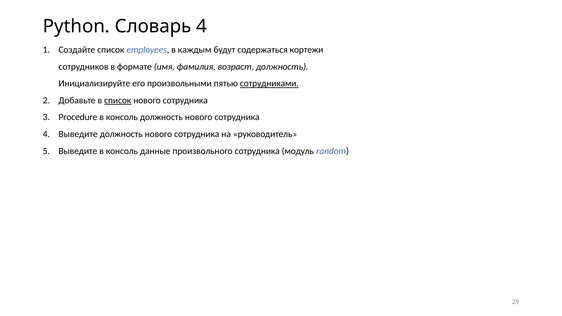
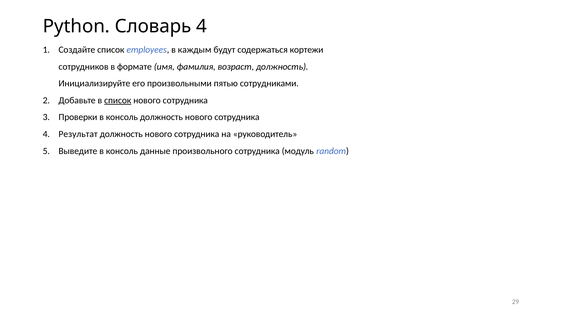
сотрудниками underline: present -> none
Procedure: Procedure -> Проверки
4 Выведите: Выведите -> Результат
